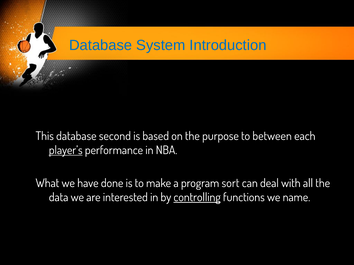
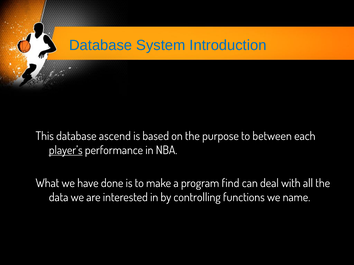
second: second -> ascend
sort: sort -> find
controlling underline: present -> none
